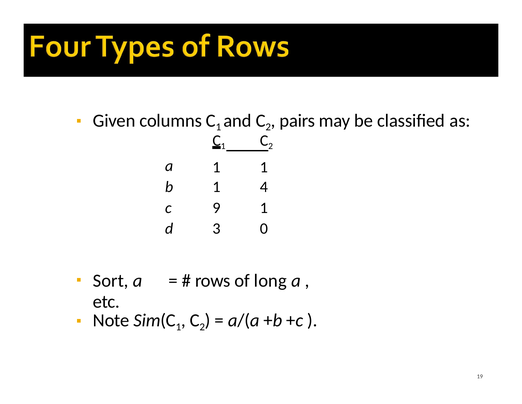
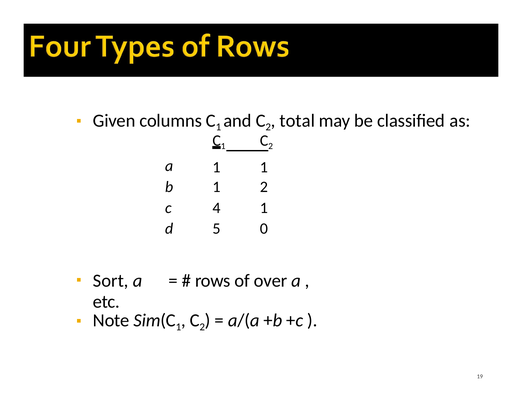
pairs: pairs -> total
1 4: 4 -> 2
9: 9 -> 4
3: 3 -> 5
long: long -> over
